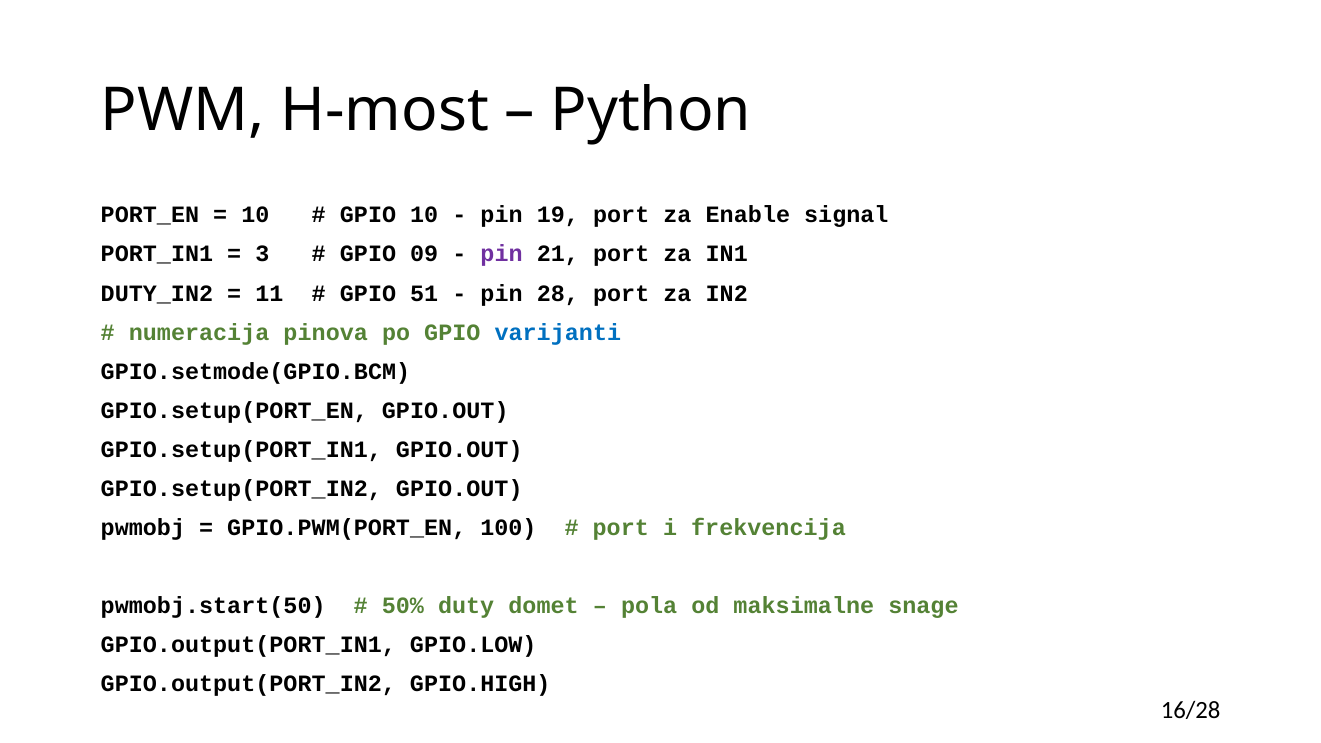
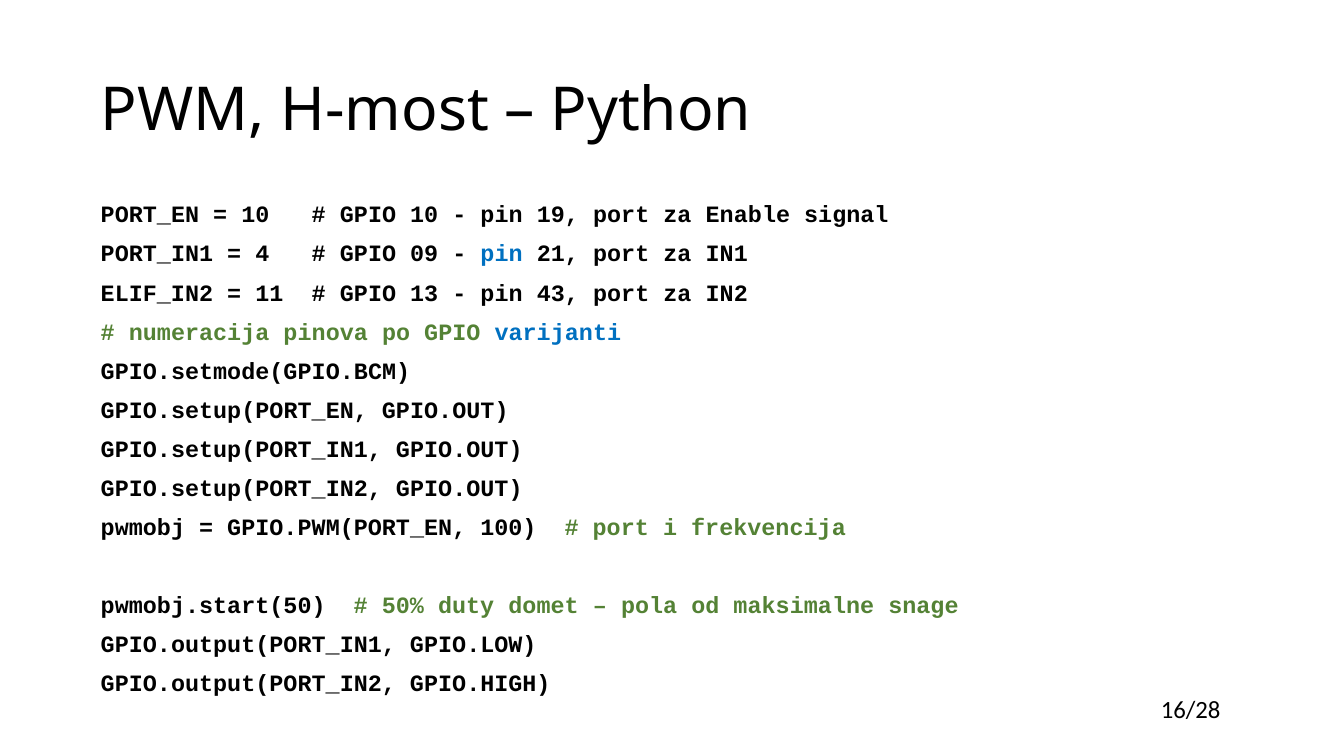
3: 3 -> 4
pin at (502, 254) colour: purple -> blue
DUTY_IN2: DUTY_IN2 -> ELIF_IN2
51: 51 -> 13
28: 28 -> 43
